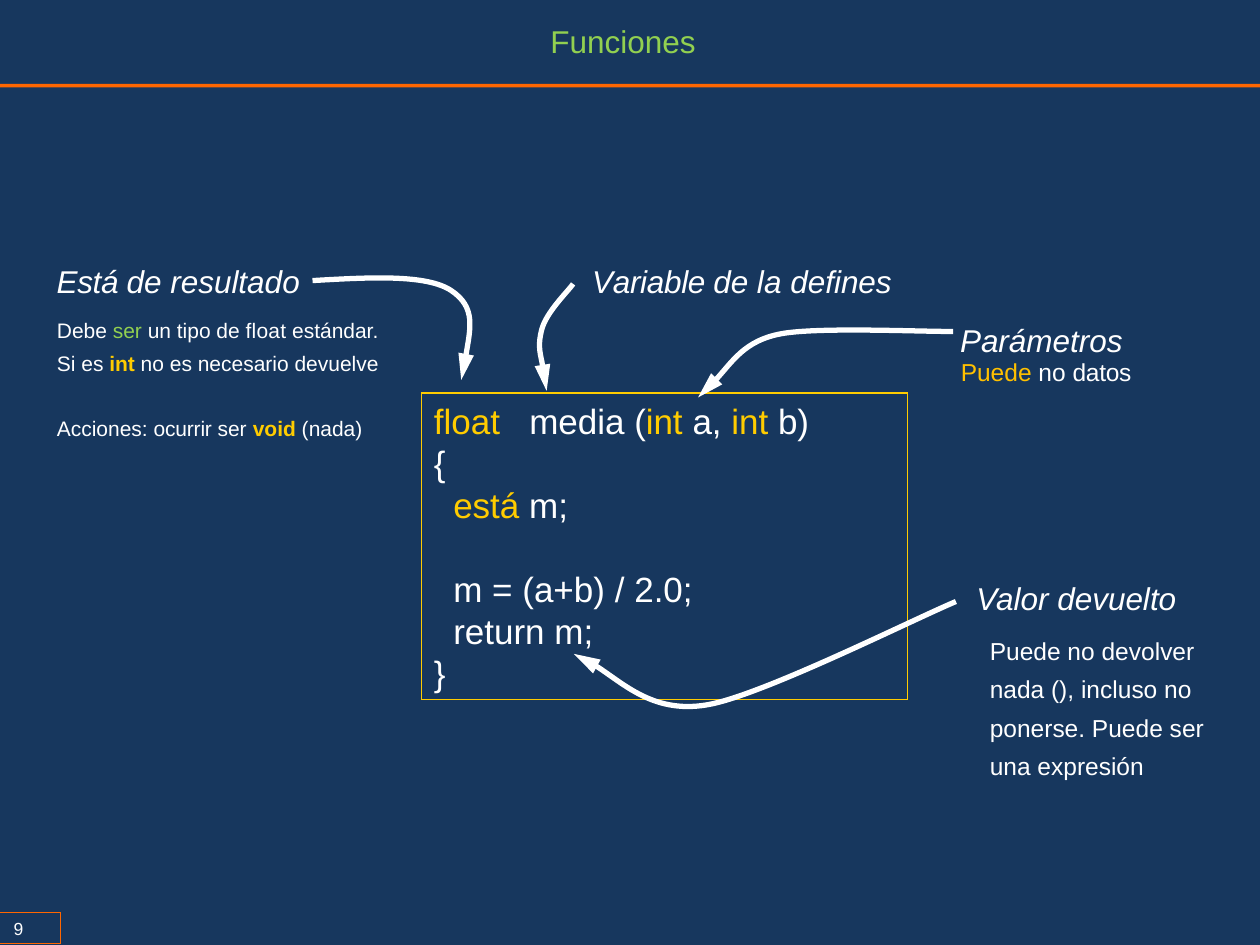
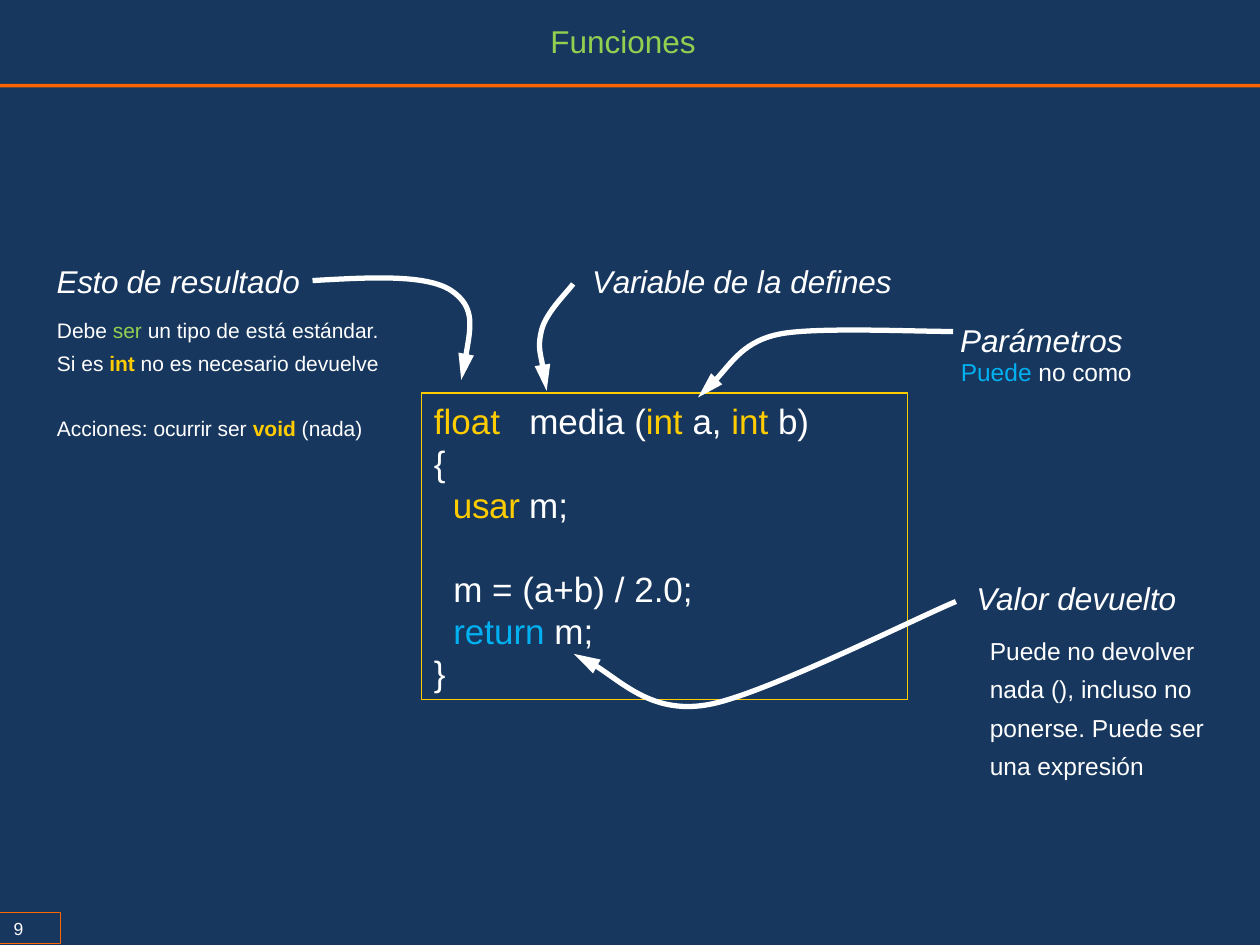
Está at (88, 283): Está -> Esto
de float: float -> está
Puede at (996, 373) colour: yellow -> light blue
datos: datos -> como
está at (486, 507): está -> usar
return colour: white -> light blue
